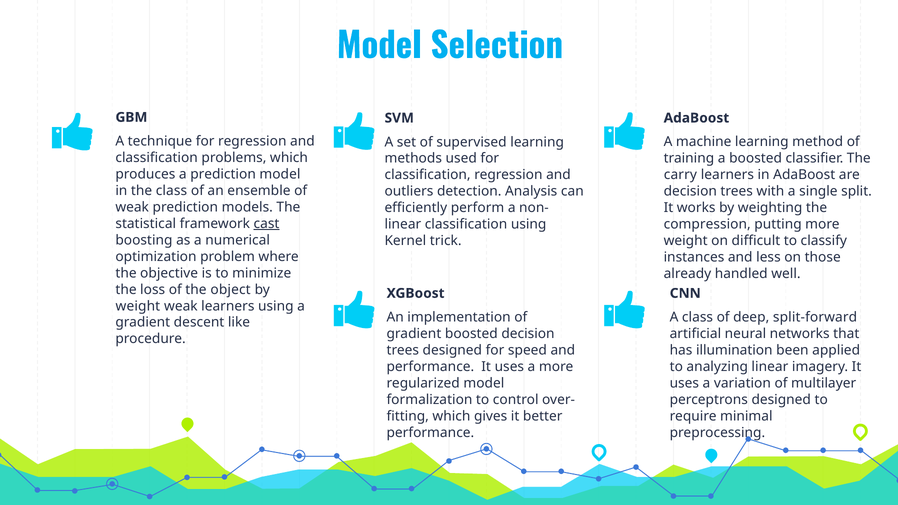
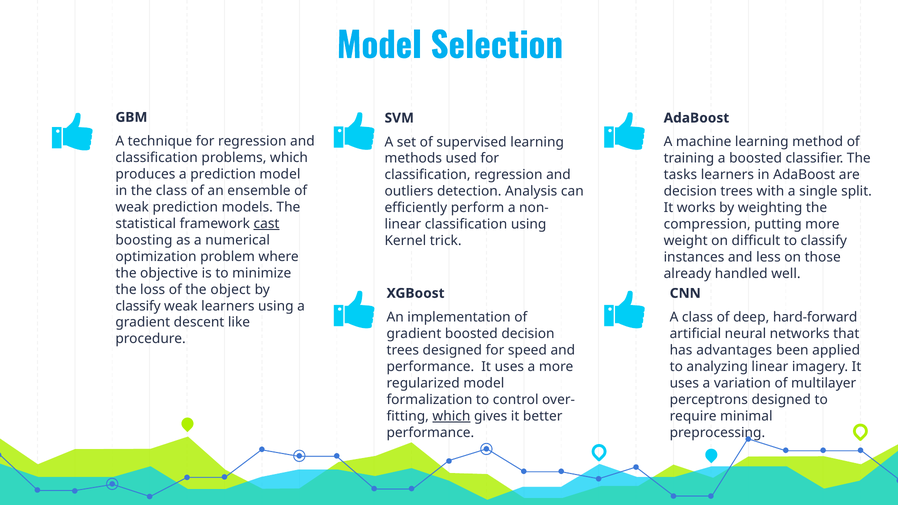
carry: carry -> tasks
weight at (138, 306): weight -> classify
split-forward: split-forward -> hard-forward
illumination: illumination -> advantages
which at (451, 416) underline: none -> present
